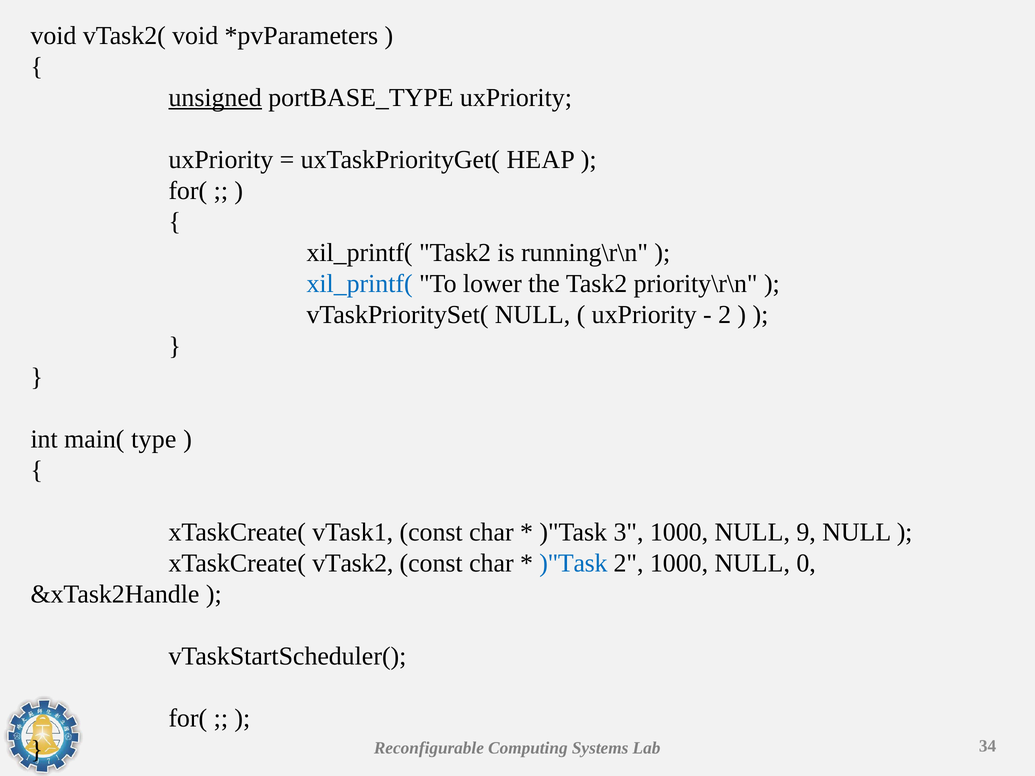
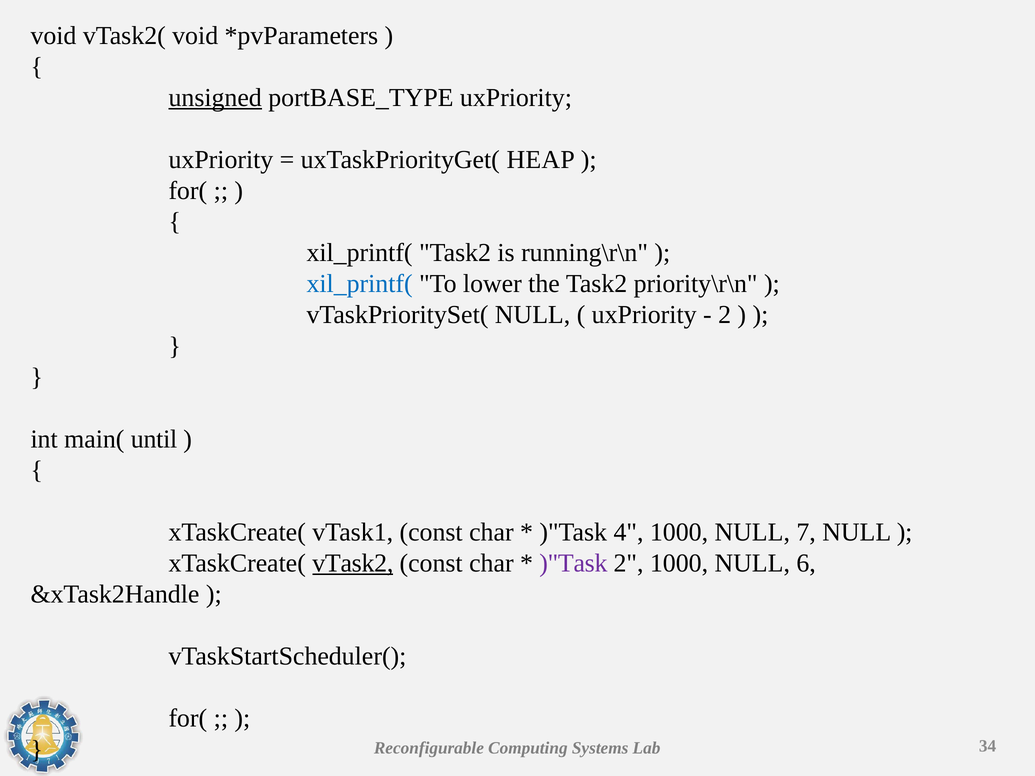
type: type -> until
3: 3 -> 4
9: 9 -> 7
vTask2 underline: none -> present
)"Task at (573, 563) colour: blue -> purple
0: 0 -> 6
